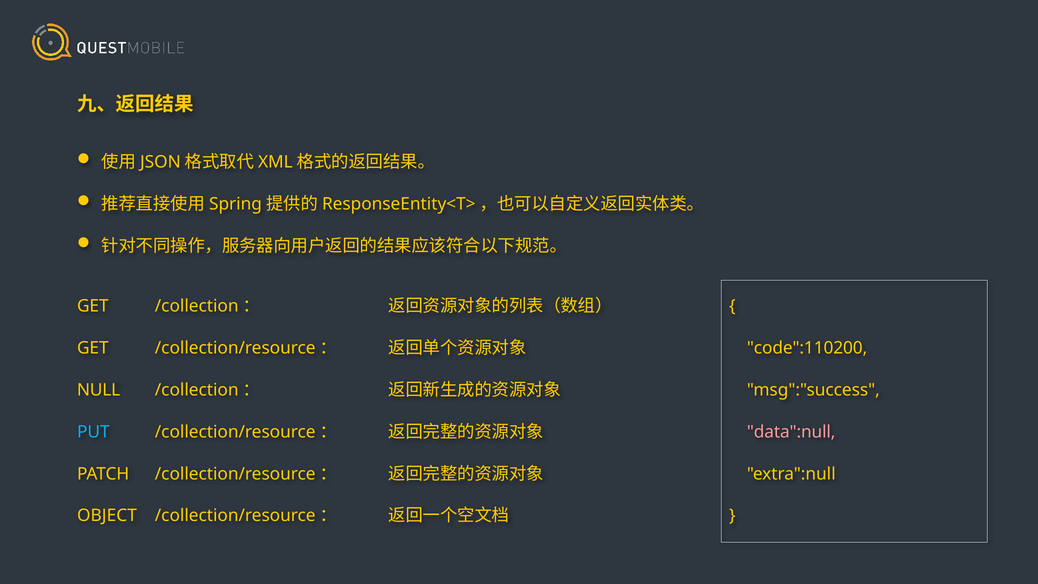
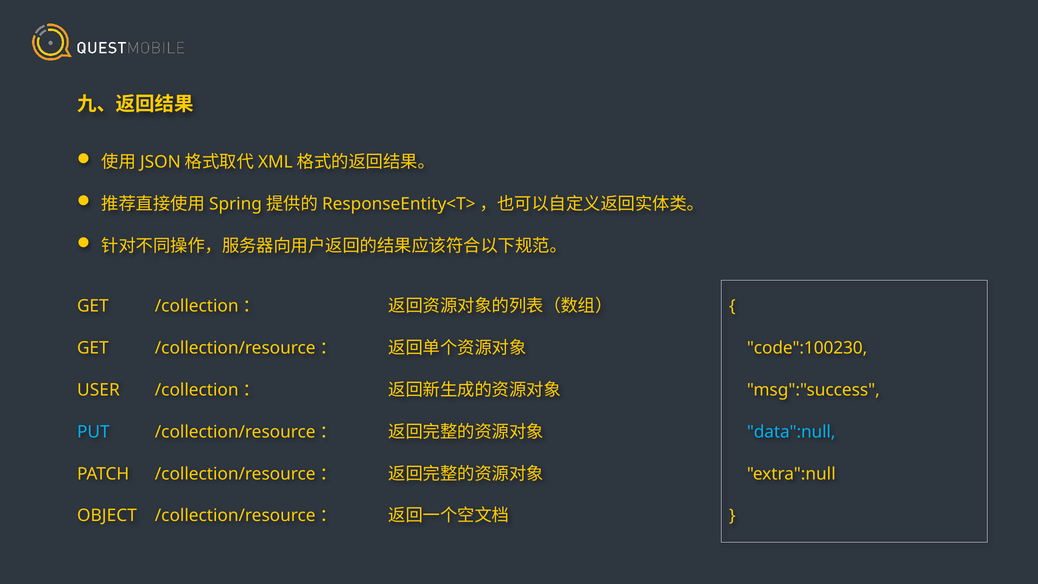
code":110200: code":110200 -> code":100230
NULL: NULL -> USER
data":null colour: pink -> light blue
